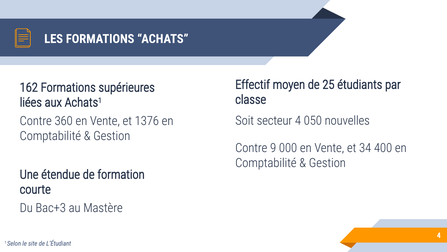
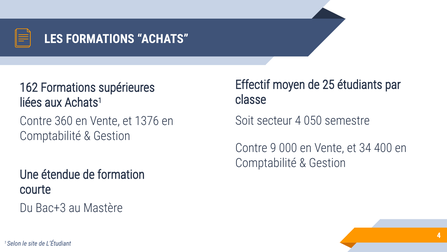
nouvelles: nouvelles -> semestre
